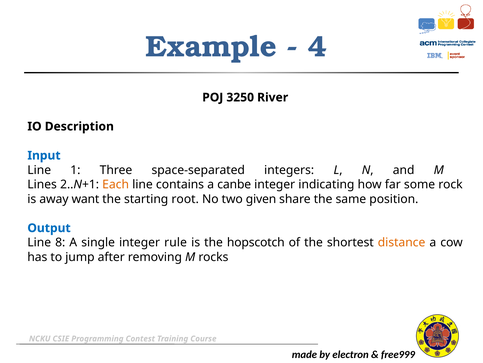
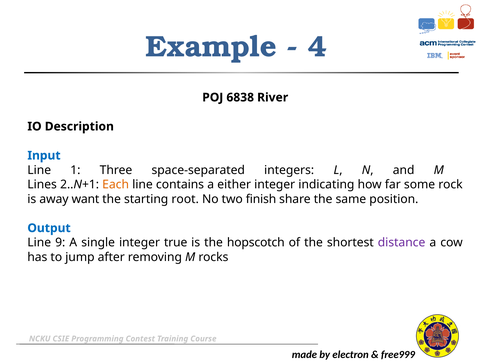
3250: 3250 -> 6838
canbe: canbe -> either
given: given -> finish
8: 8 -> 9
rule: rule -> true
distance colour: orange -> purple
